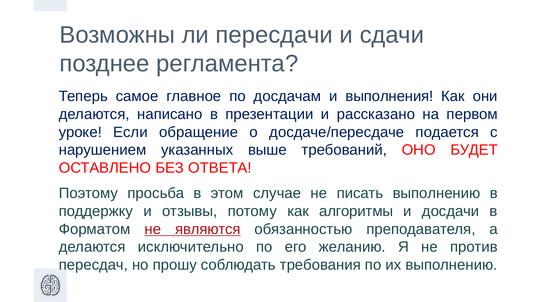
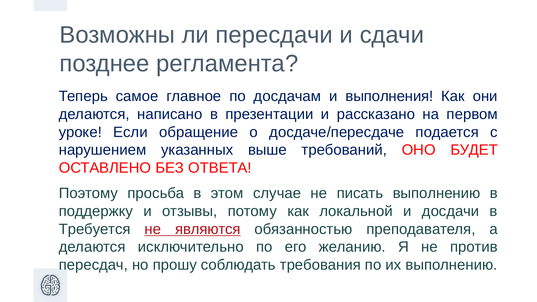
алгоритмы: алгоритмы -> локальной
Форматом: Форматом -> Требуется
